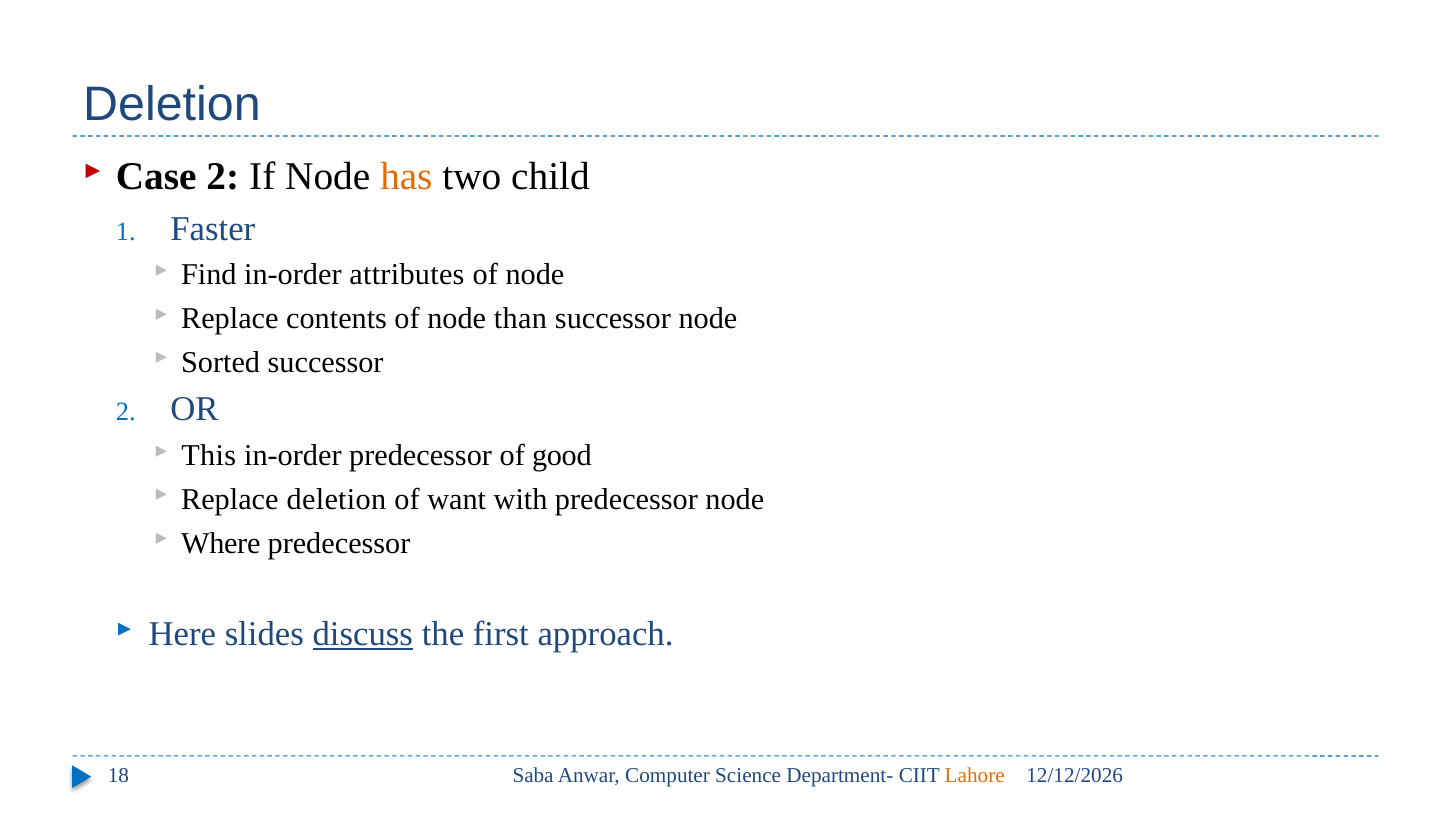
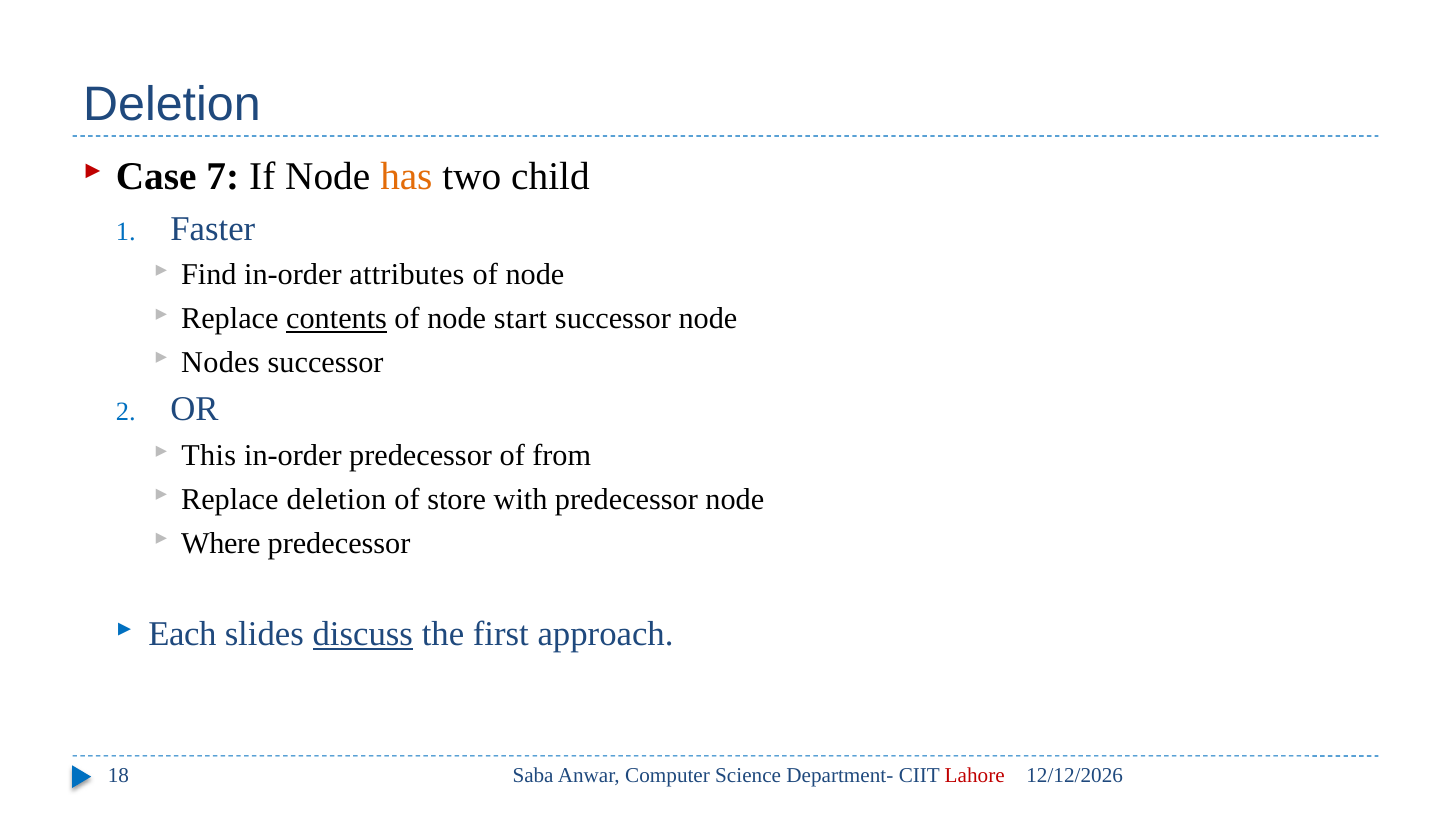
Case 2: 2 -> 7
contents underline: none -> present
than: than -> start
Sorted: Sorted -> Nodes
good: good -> from
want: want -> store
Here: Here -> Each
Lahore colour: orange -> red
